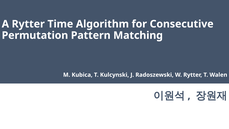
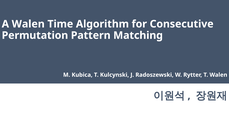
A Rytter: Rytter -> Walen
